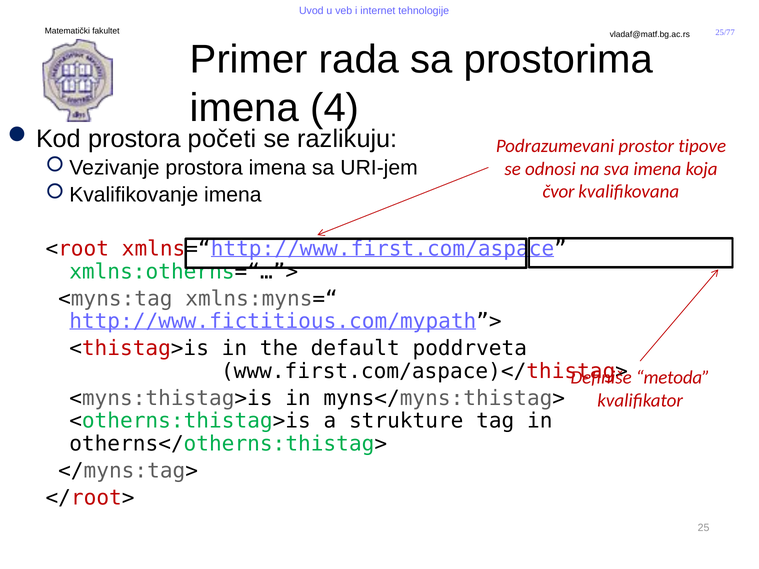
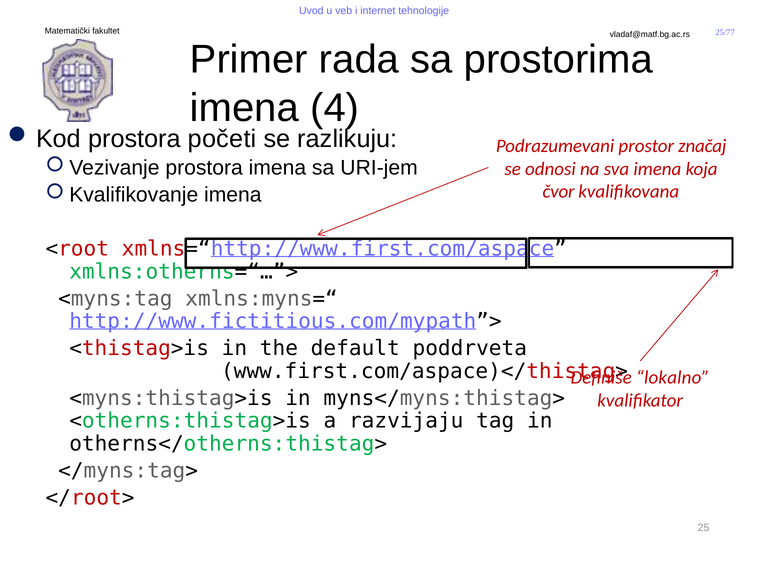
tipove: tipove -> značaj
metoda: metoda -> lokalno
strukture: strukture -> razvijaju
